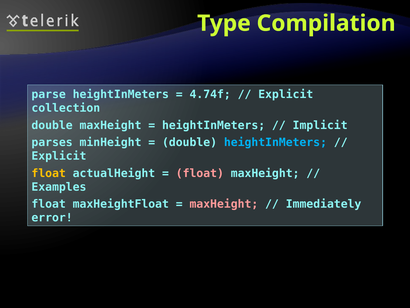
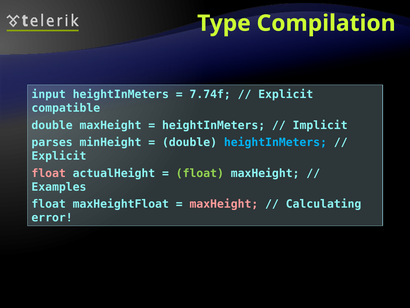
parse: parse -> input
4.74f: 4.74f -> 7.74f
collection: collection -> compatible
float at (49, 173) colour: yellow -> pink
float at (200, 173) colour: pink -> light green
Immediately: Immediately -> Calculating
